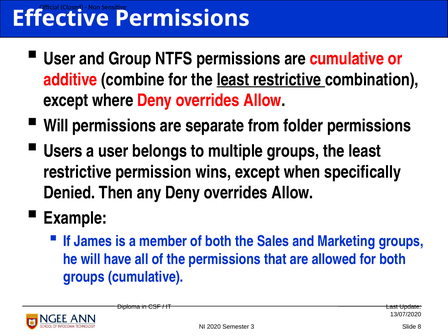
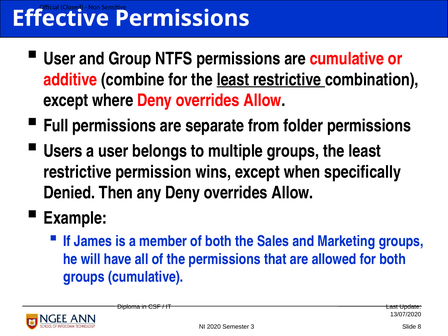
Will at (56, 126): Will -> Full
